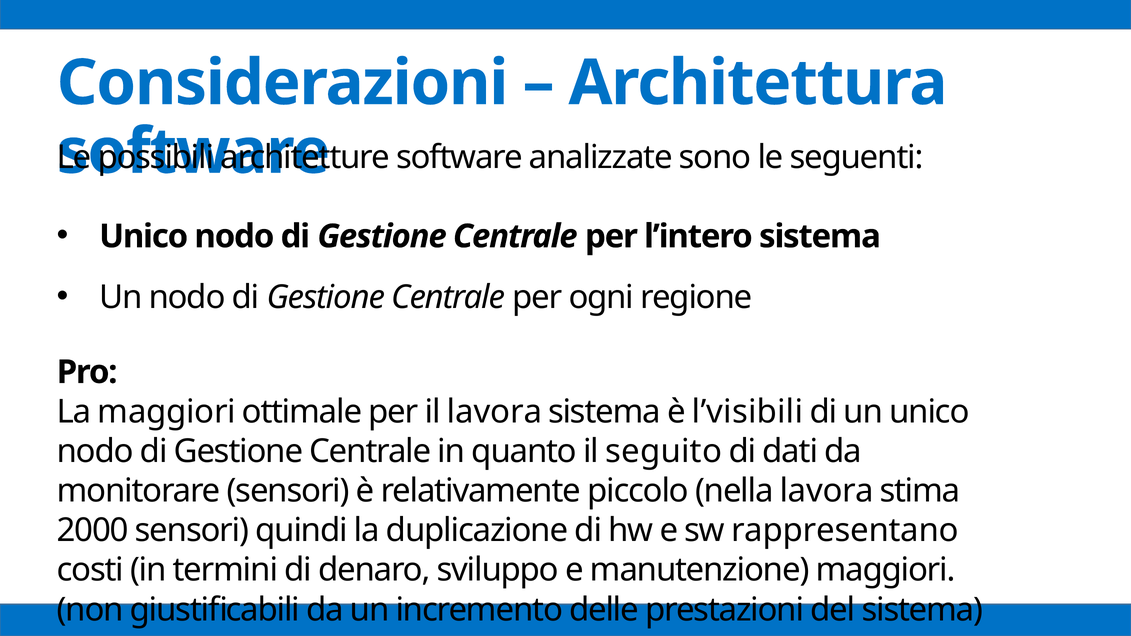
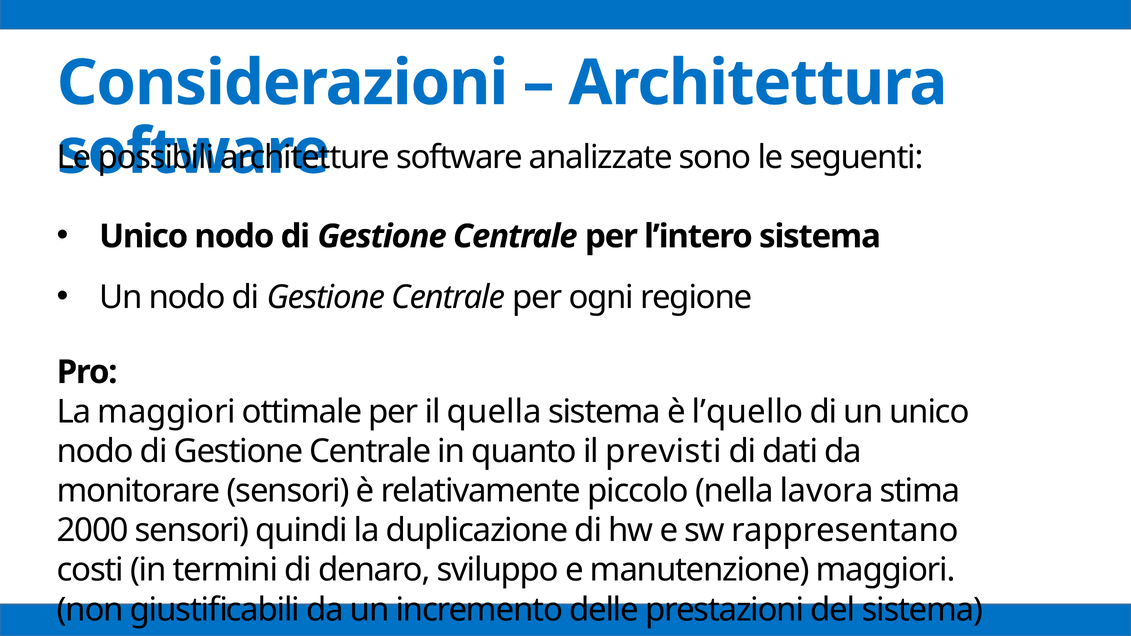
il lavora: lavora -> quella
l’visibili: l’visibili -> l’quello
seguito: seguito -> previsti
